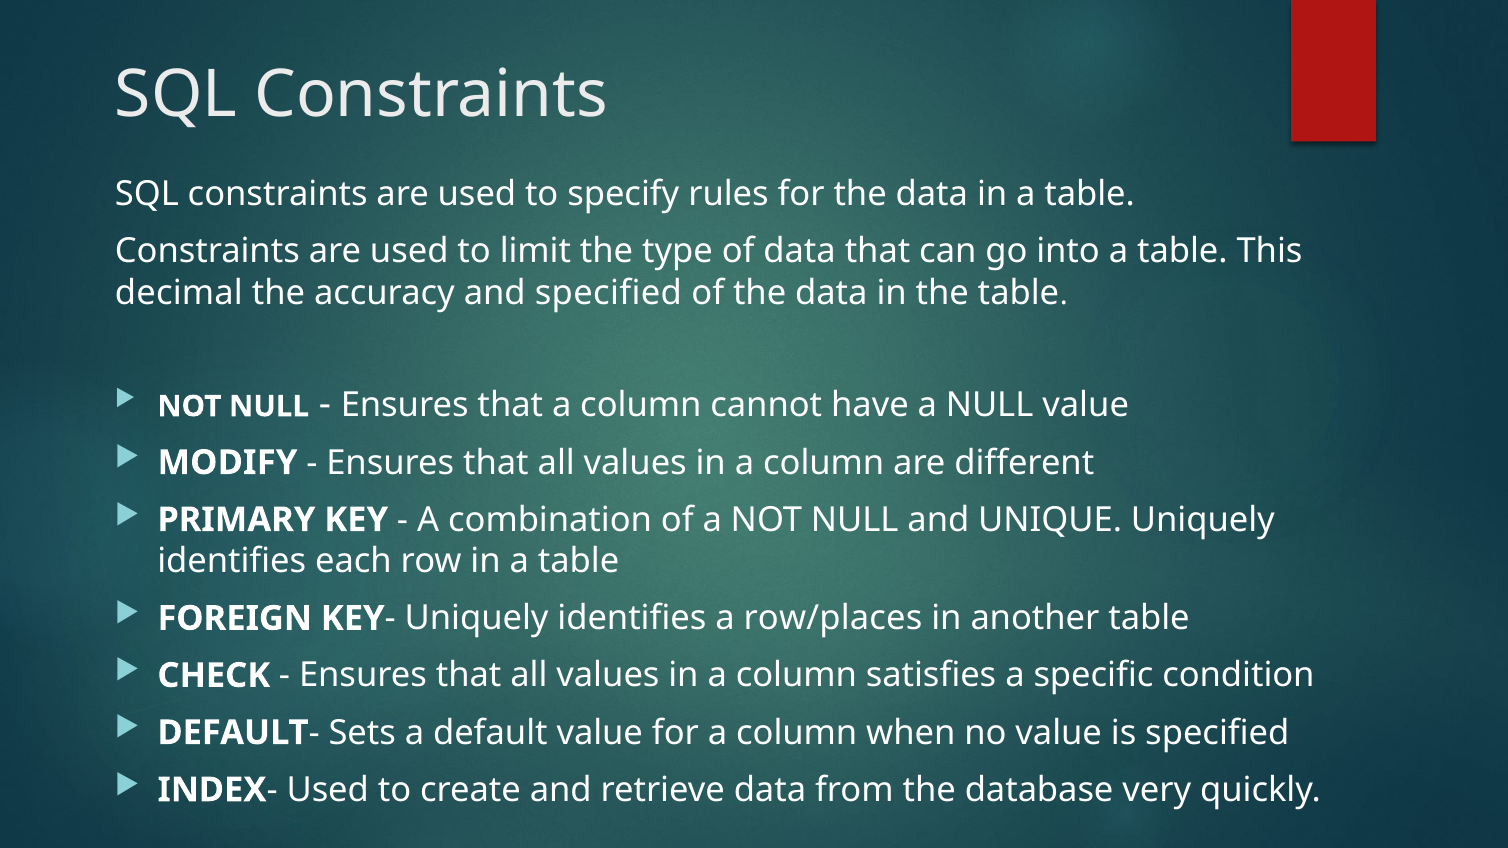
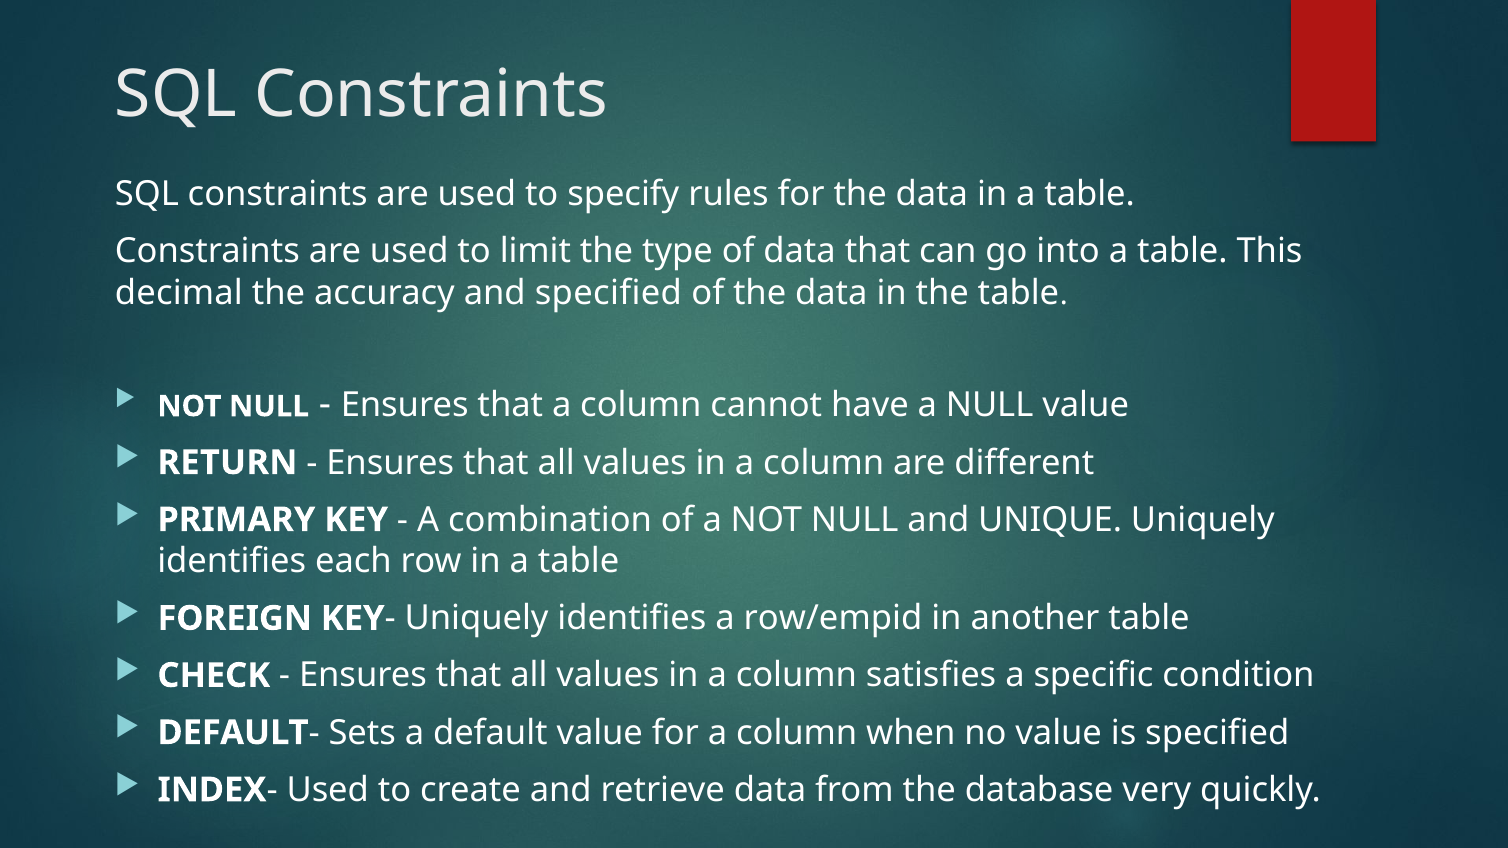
MODIFY: MODIFY -> RETURN
row/places: row/places -> row/empid
